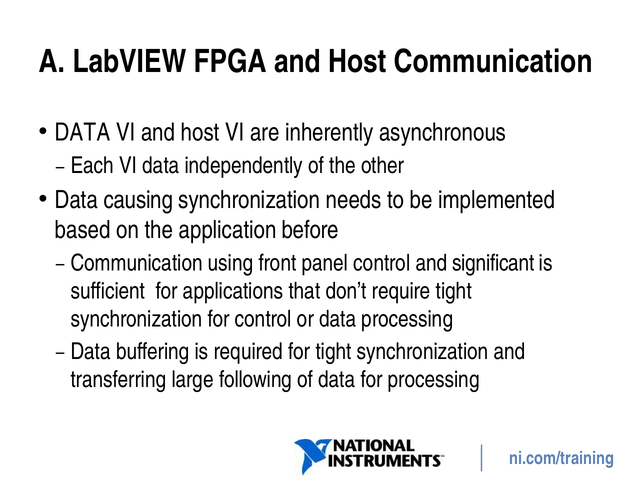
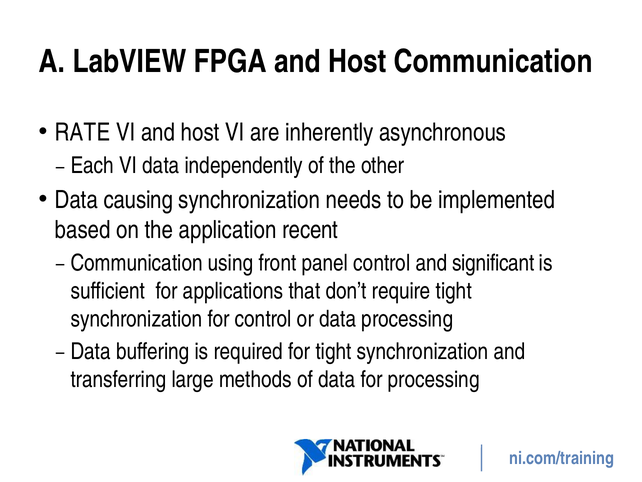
DATA at (83, 132): DATA -> RATE
before: before -> recent
following: following -> methods
